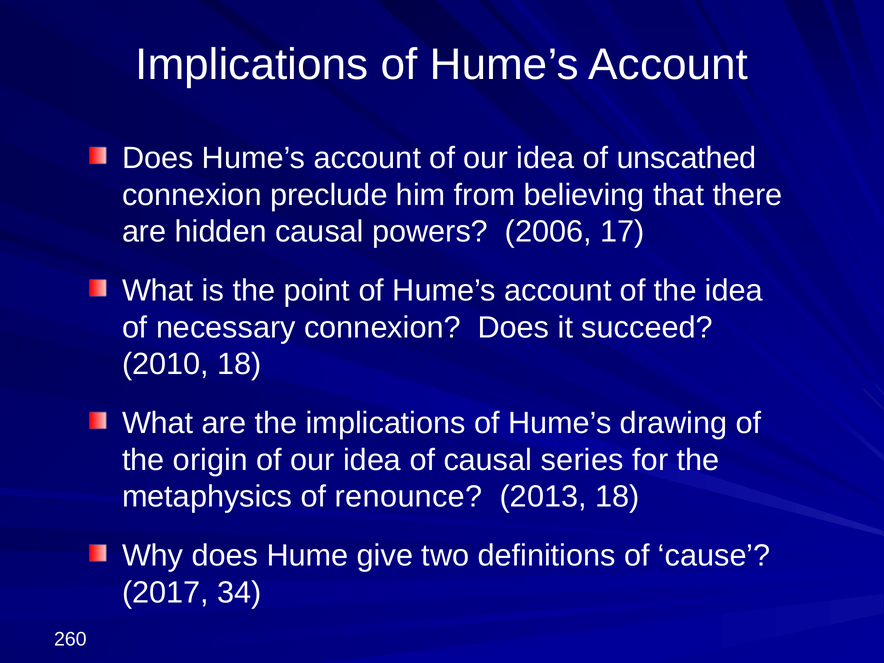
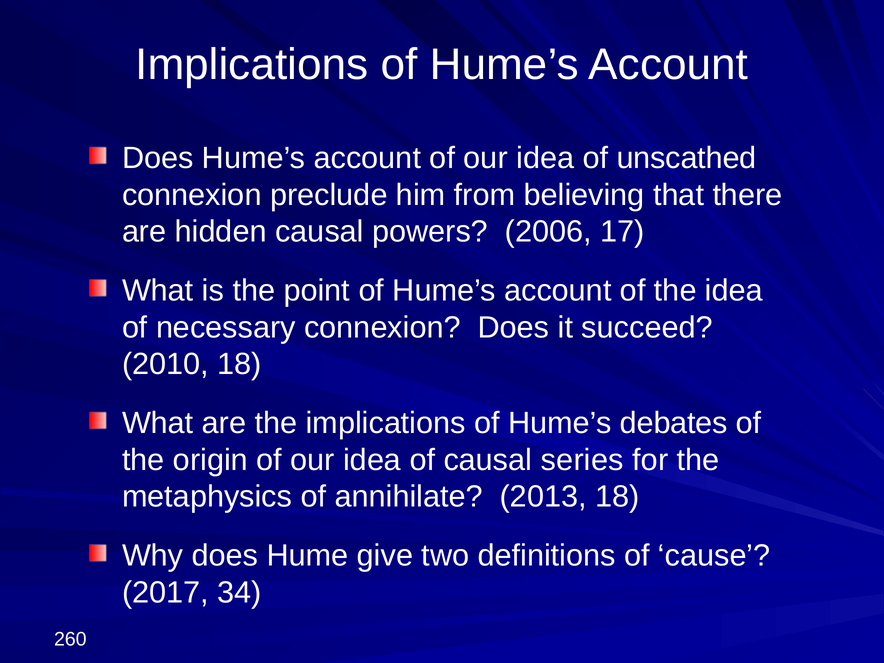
drawing: drawing -> debates
renounce: renounce -> annihilate
